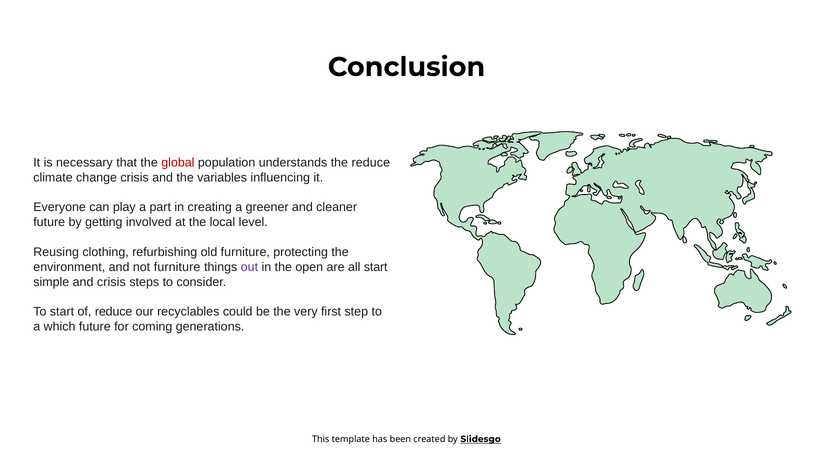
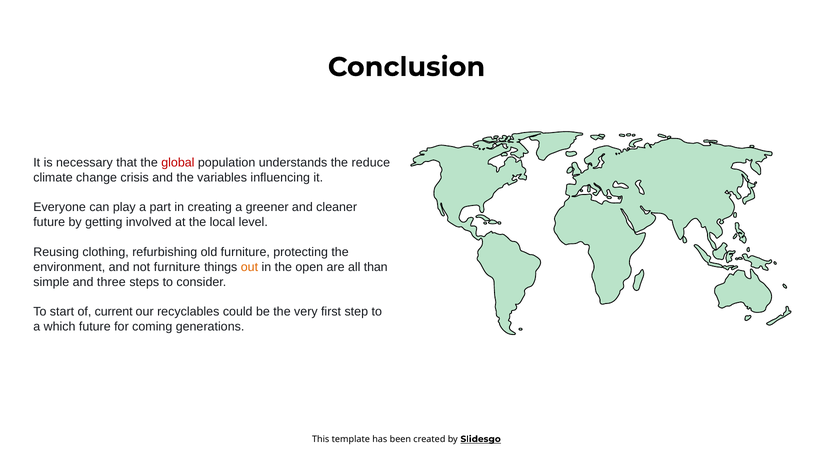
out colour: purple -> orange
all start: start -> than
and crisis: crisis -> three
of reduce: reduce -> current
